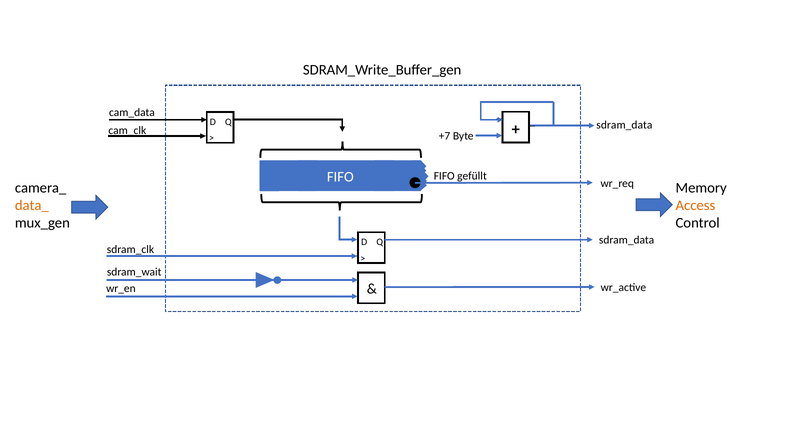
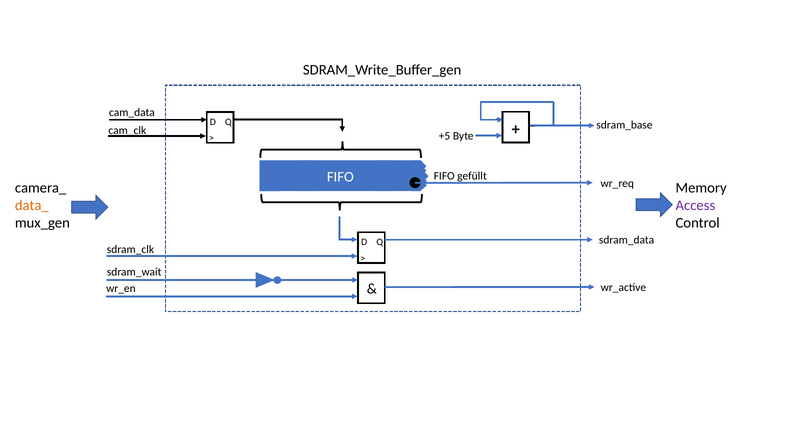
sdram_data at (624, 125): sdram_data -> sdram_base
+7: +7 -> +5
Access colour: orange -> purple
